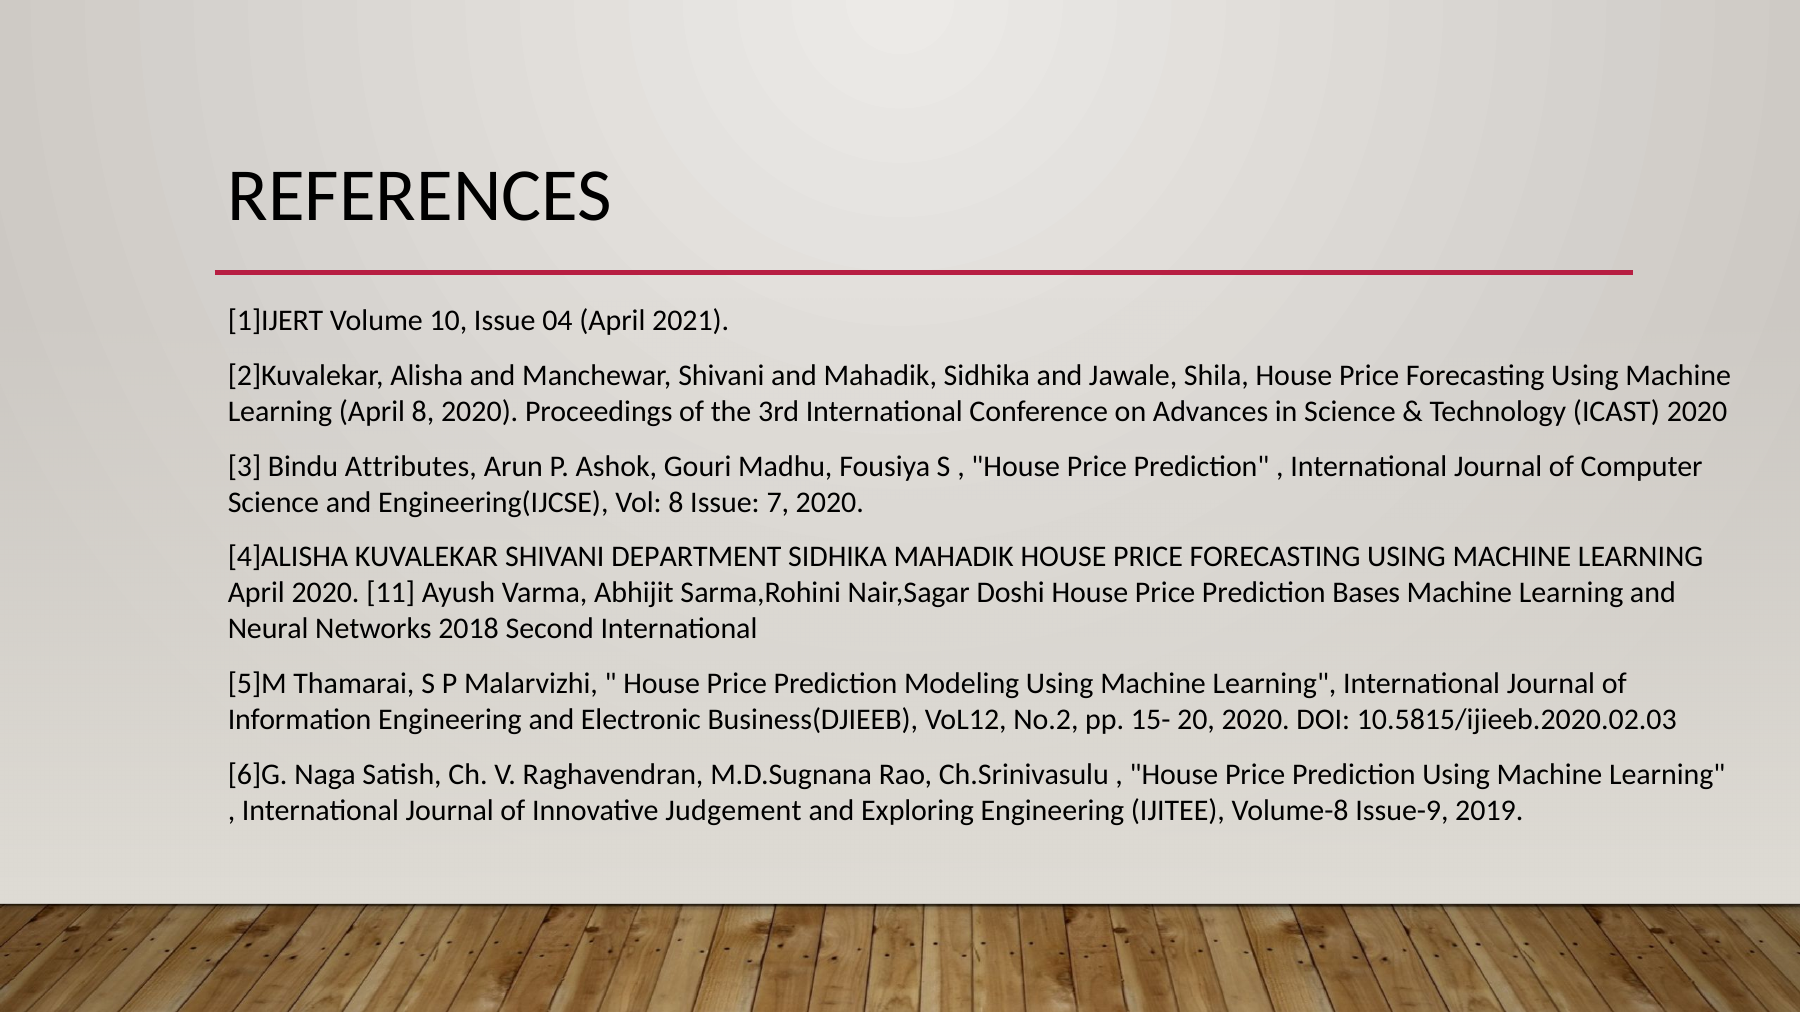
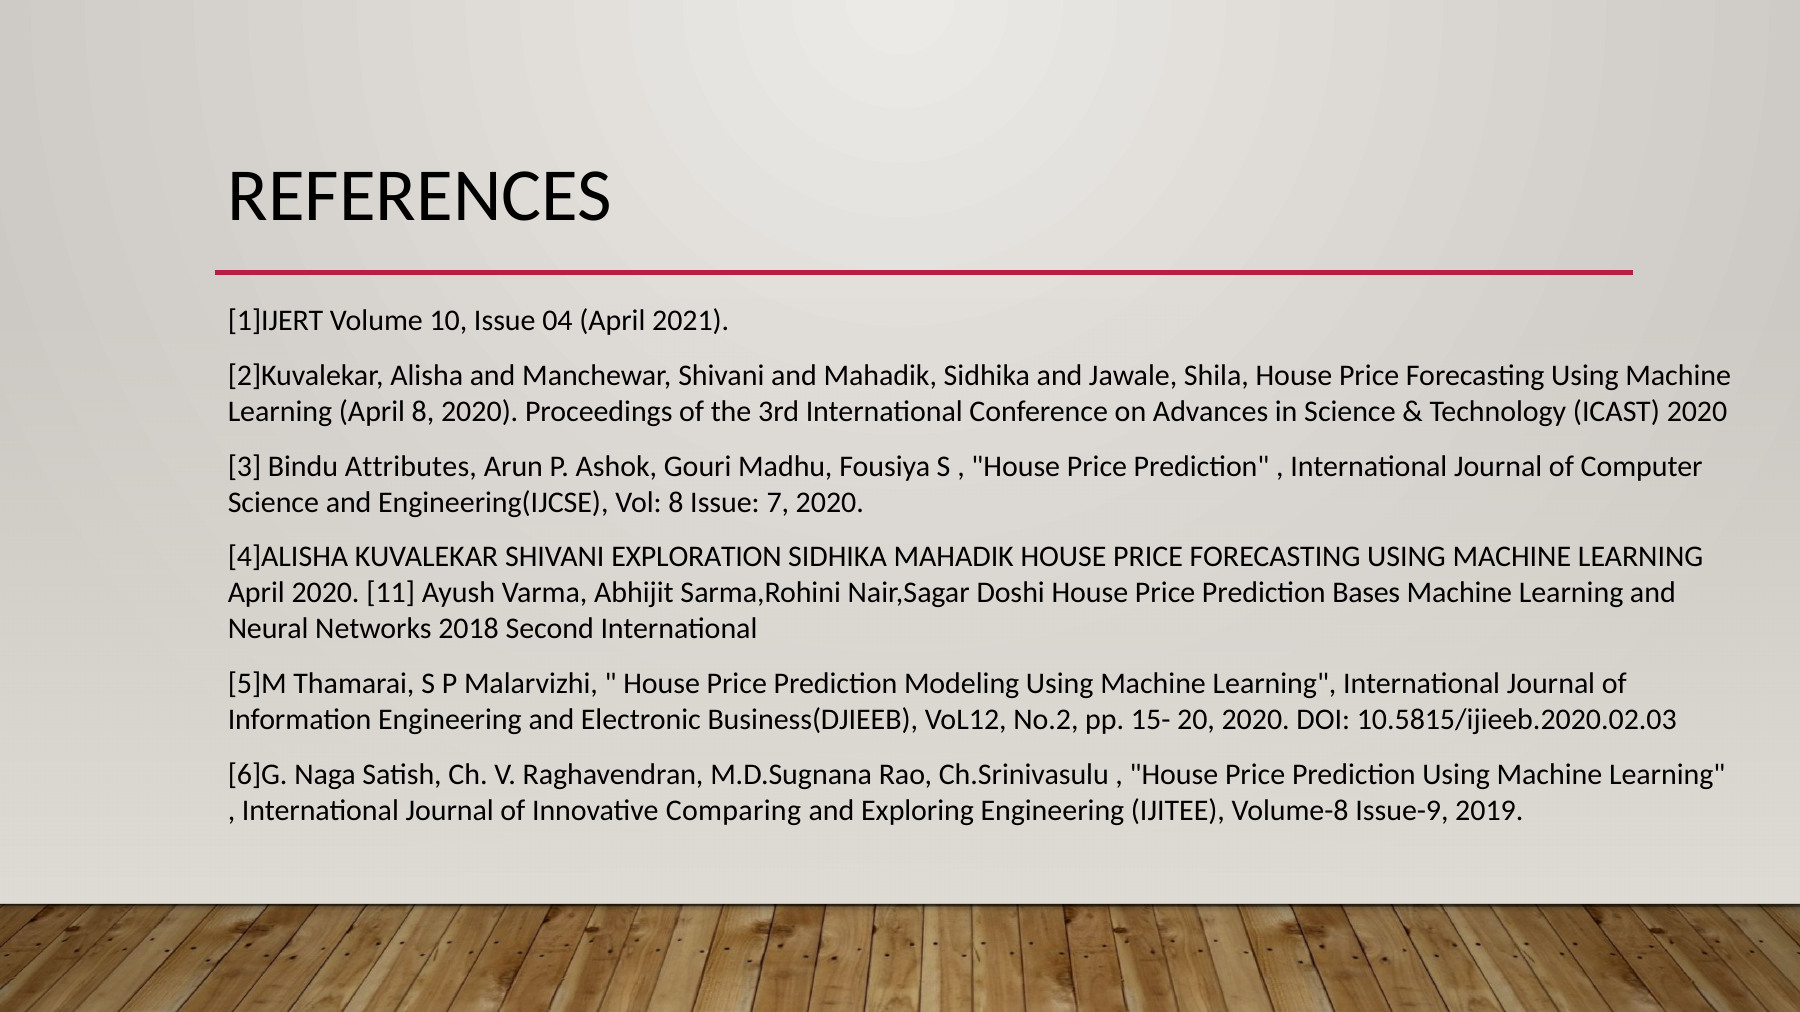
DEPARTMENT: DEPARTMENT -> EXPLORATION
Judgement: Judgement -> Comparing
